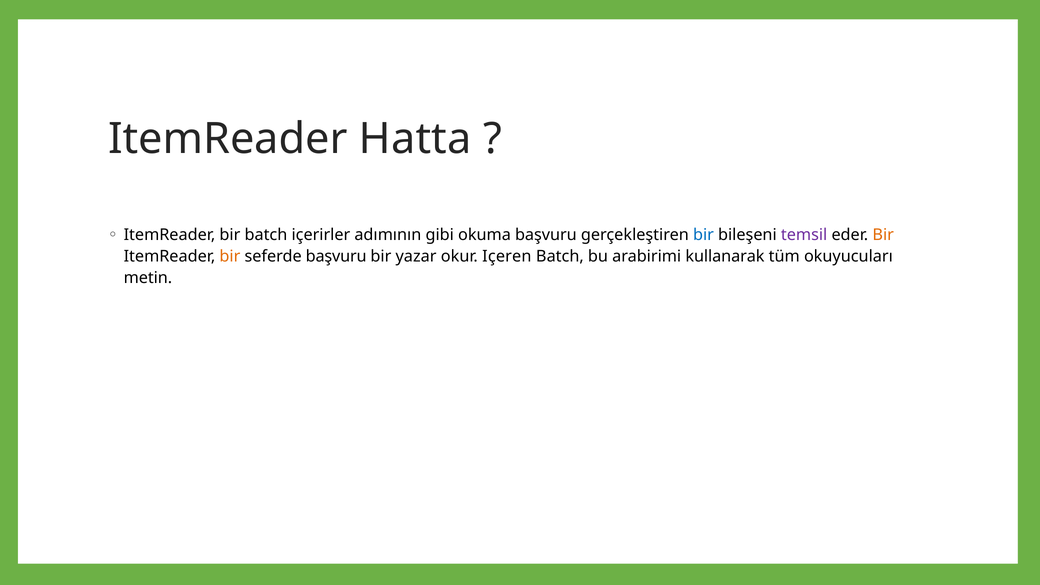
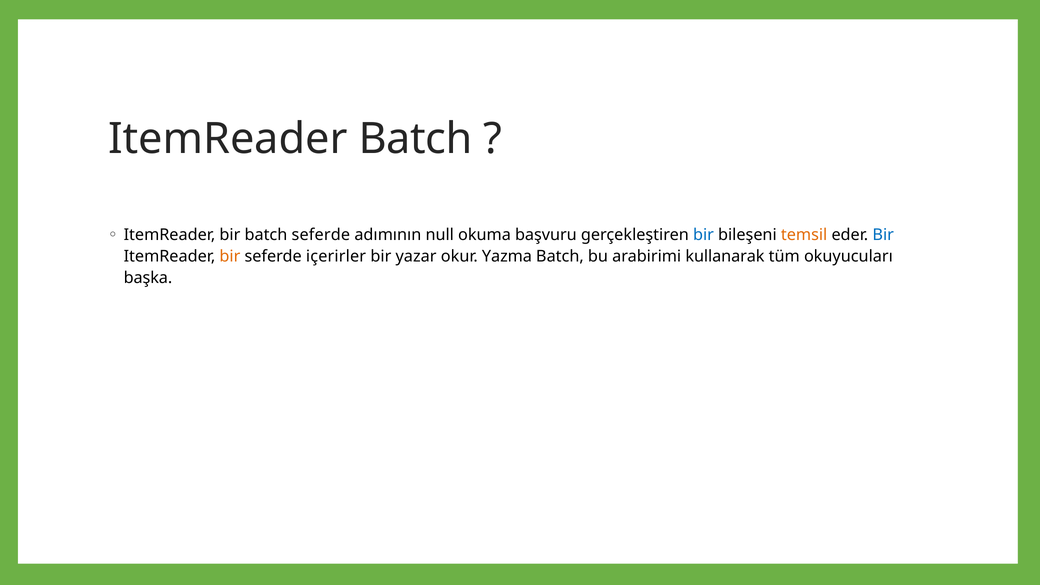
ItemReader Hatta: Hatta -> Batch
batch içerirler: içerirler -> seferde
gibi: gibi -> null
temsil colour: purple -> orange
Bir at (883, 235) colour: orange -> blue
seferde başvuru: başvuru -> içerirler
Içeren: Içeren -> Yazma
metin: metin -> başka
